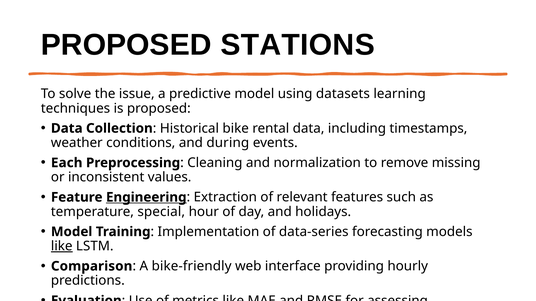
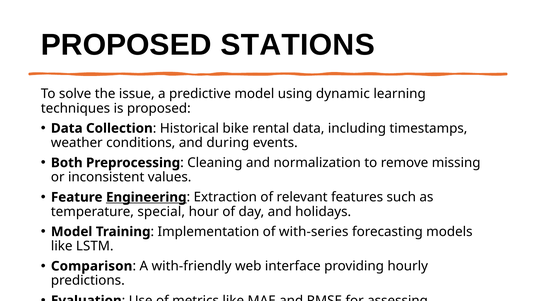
datasets: datasets -> dynamic
Each: Each -> Both
data-series: data-series -> with-series
like at (62, 247) underline: present -> none
bike-friendly: bike-friendly -> with-friendly
